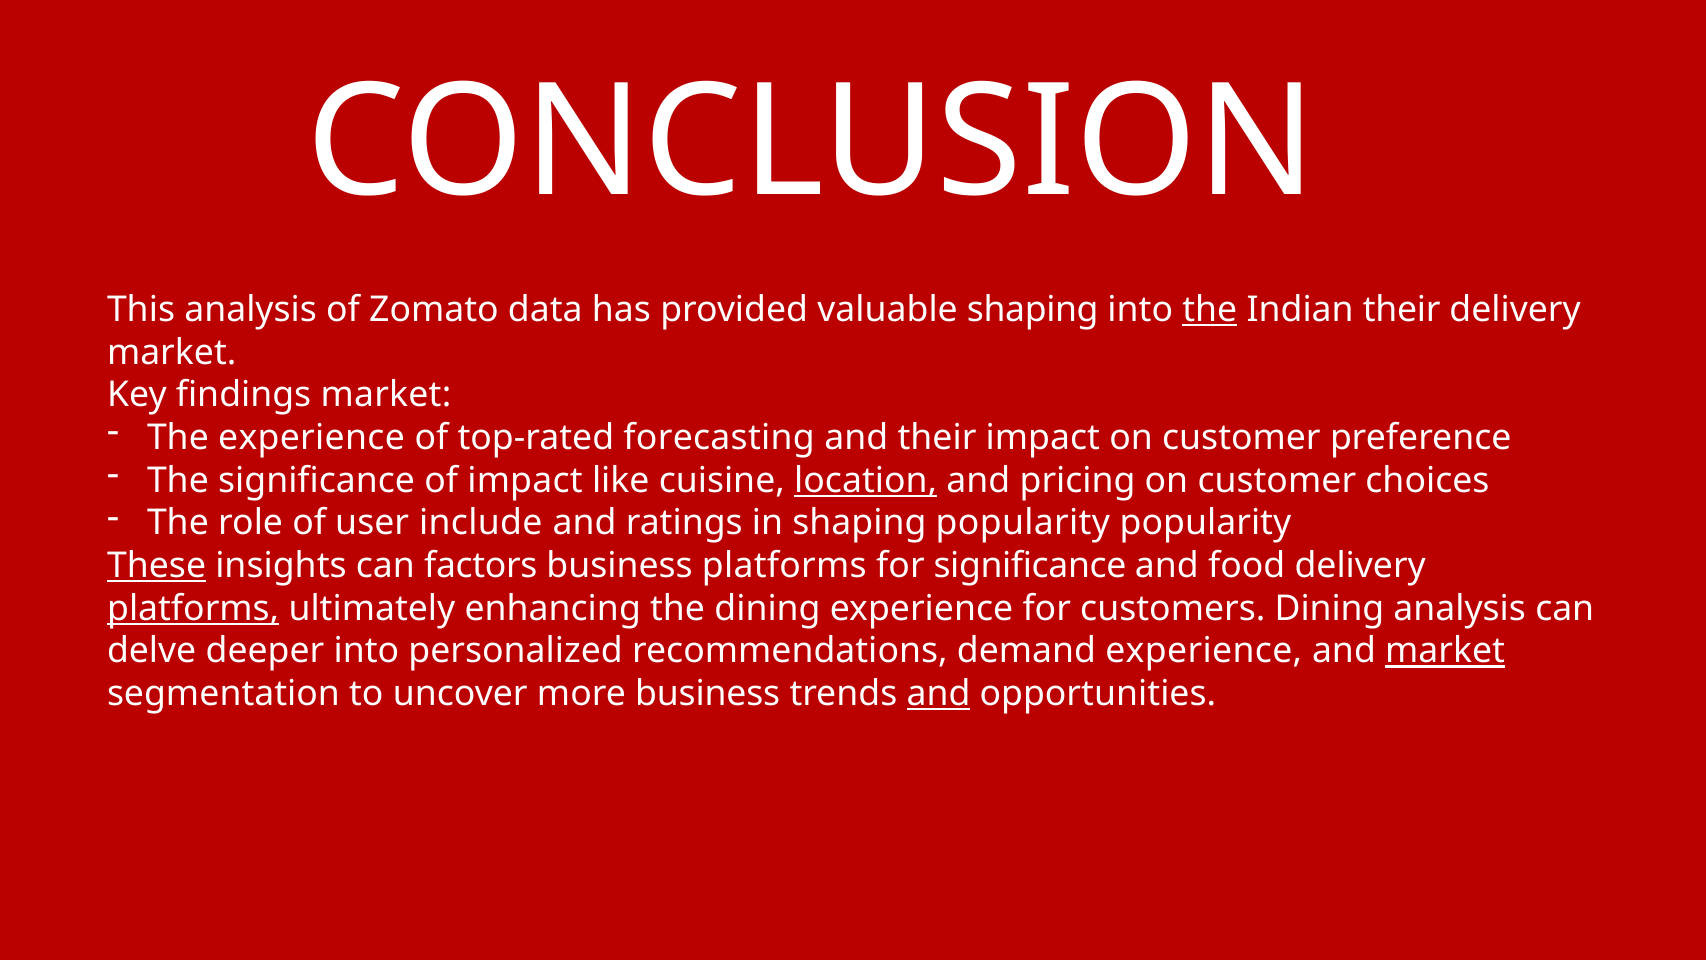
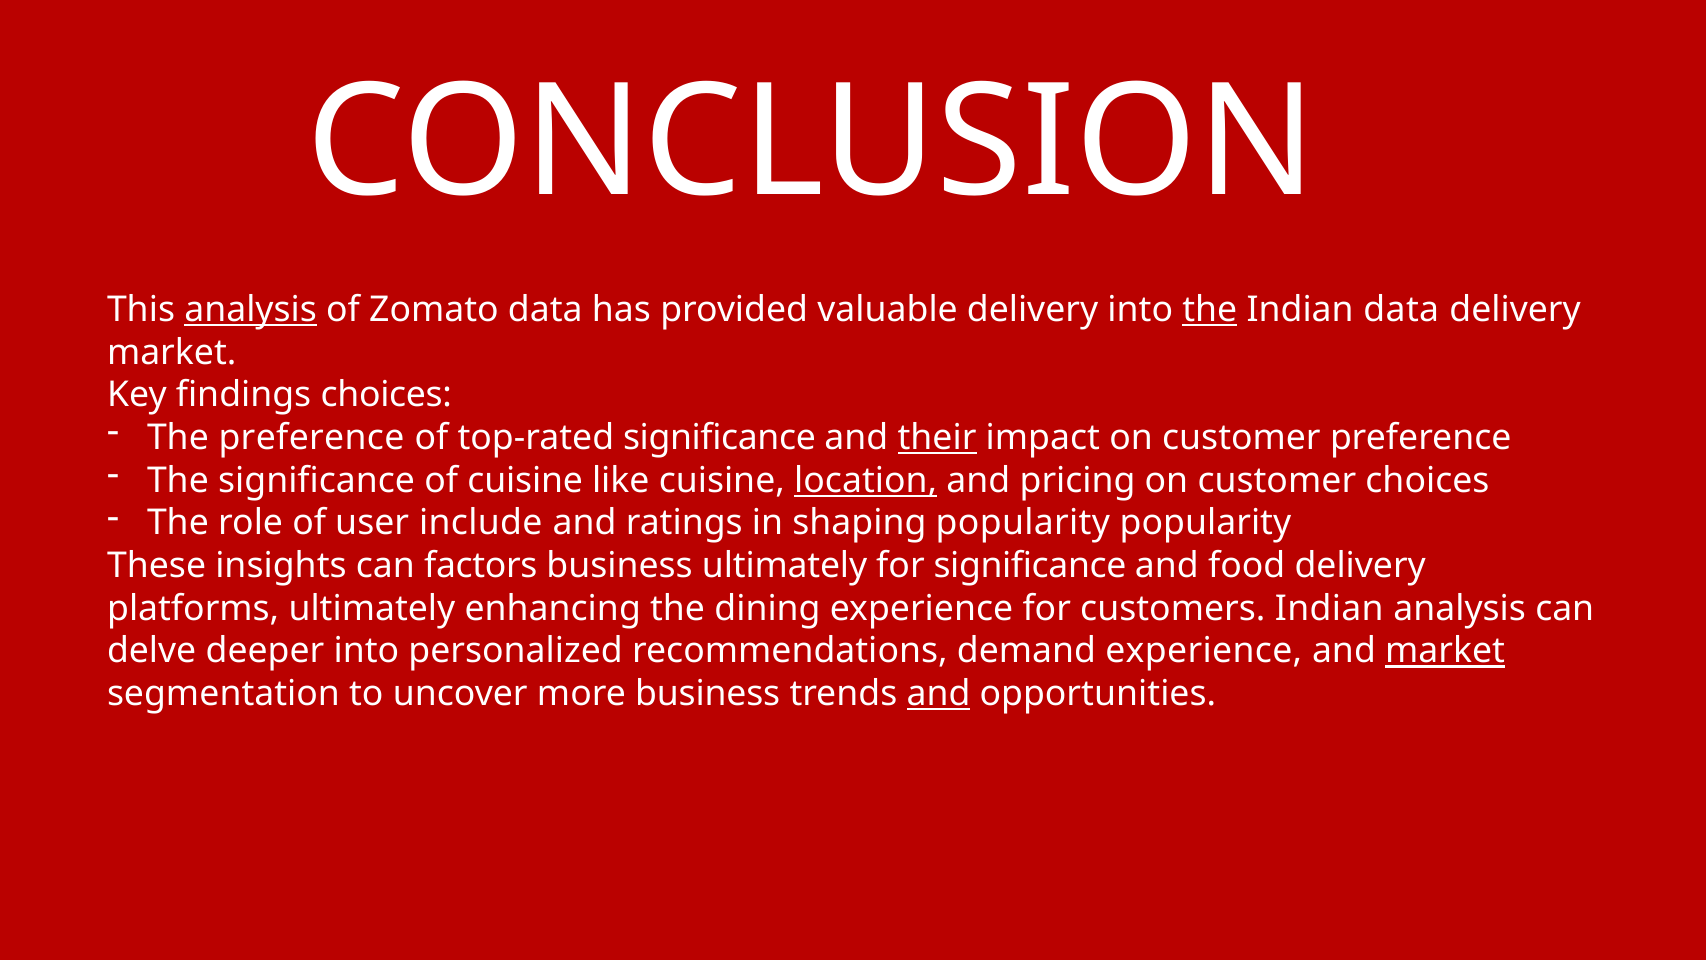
analysis at (251, 310) underline: none -> present
valuable shaping: shaping -> delivery
Indian their: their -> data
findings market: market -> choices
The experience: experience -> preference
top-rated forecasting: forecasting -> significance
their at (937, 438) underline: none -> present
of impact: impact -> cuisine
These underline: present -> none
business platforms: platforms -> ultimately
platforms at (193, 608) underline: present -> none
customers Dining: Dining -> Indian
